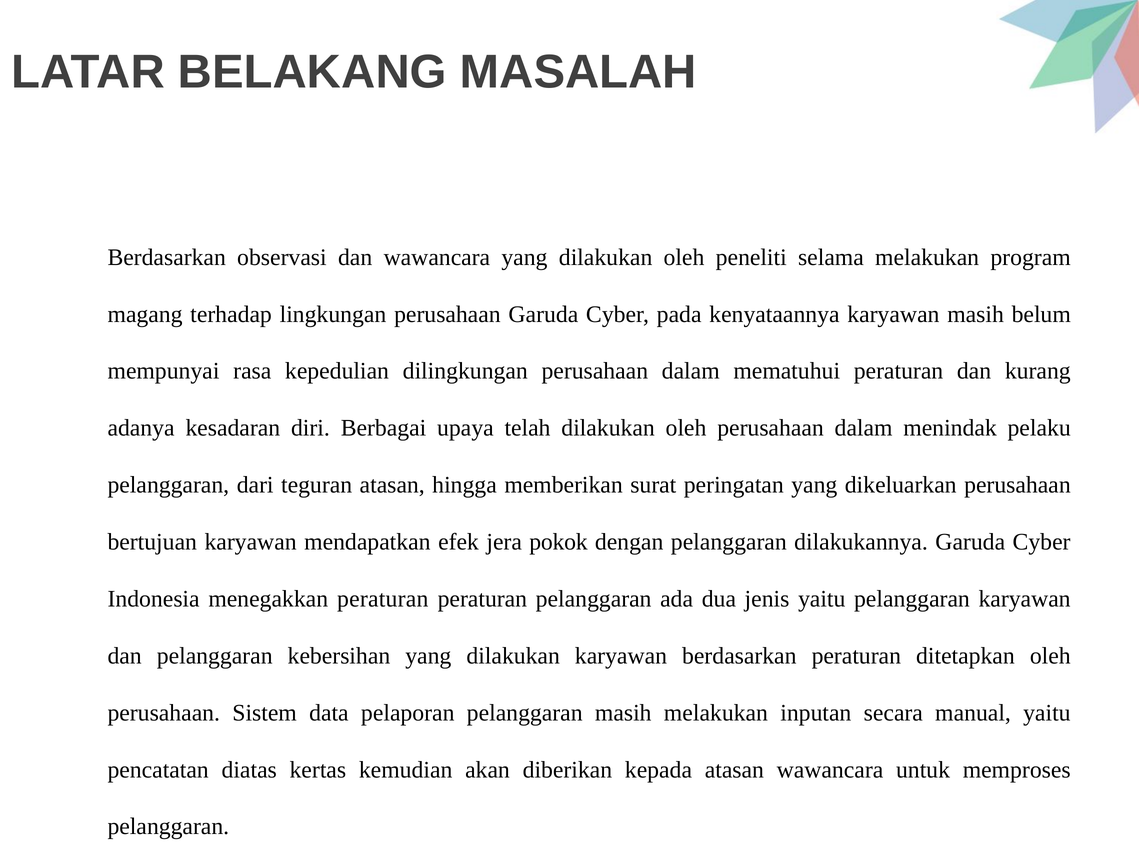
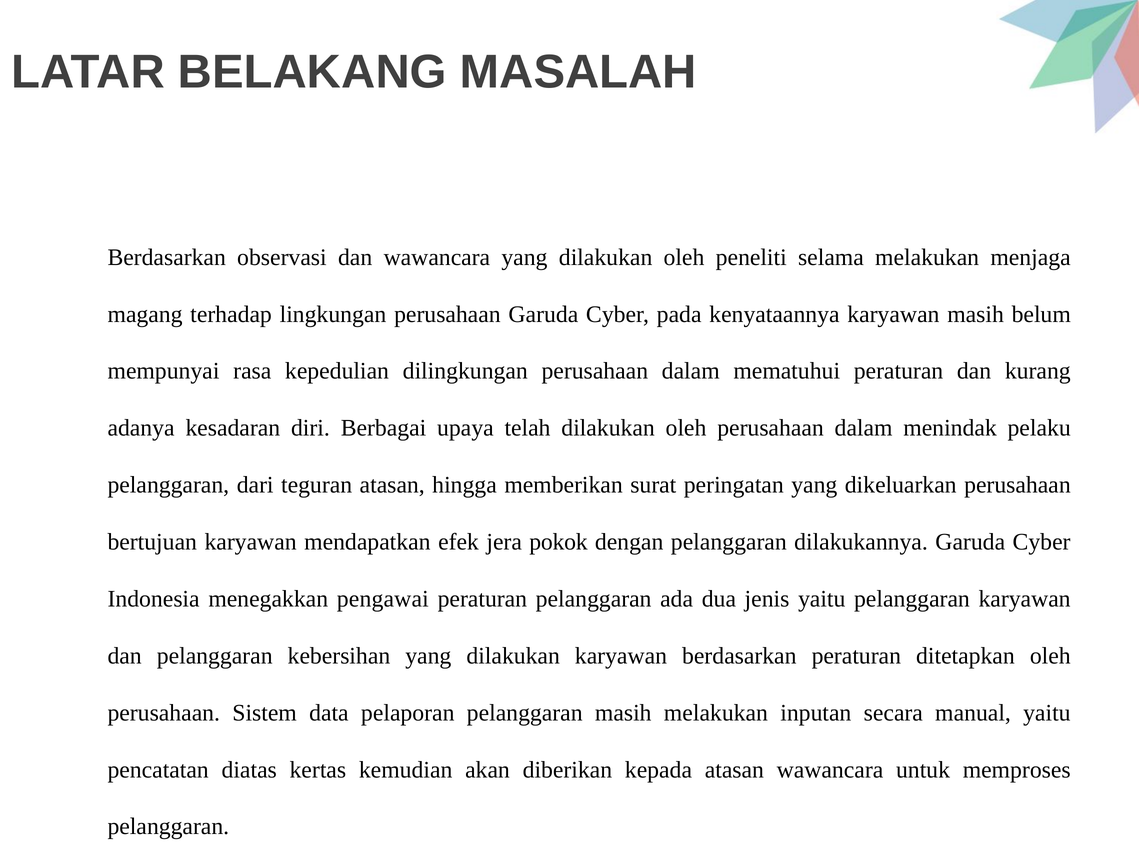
program: program -> menjaga
menegakkan peraturan: peraturan -> pengawai
